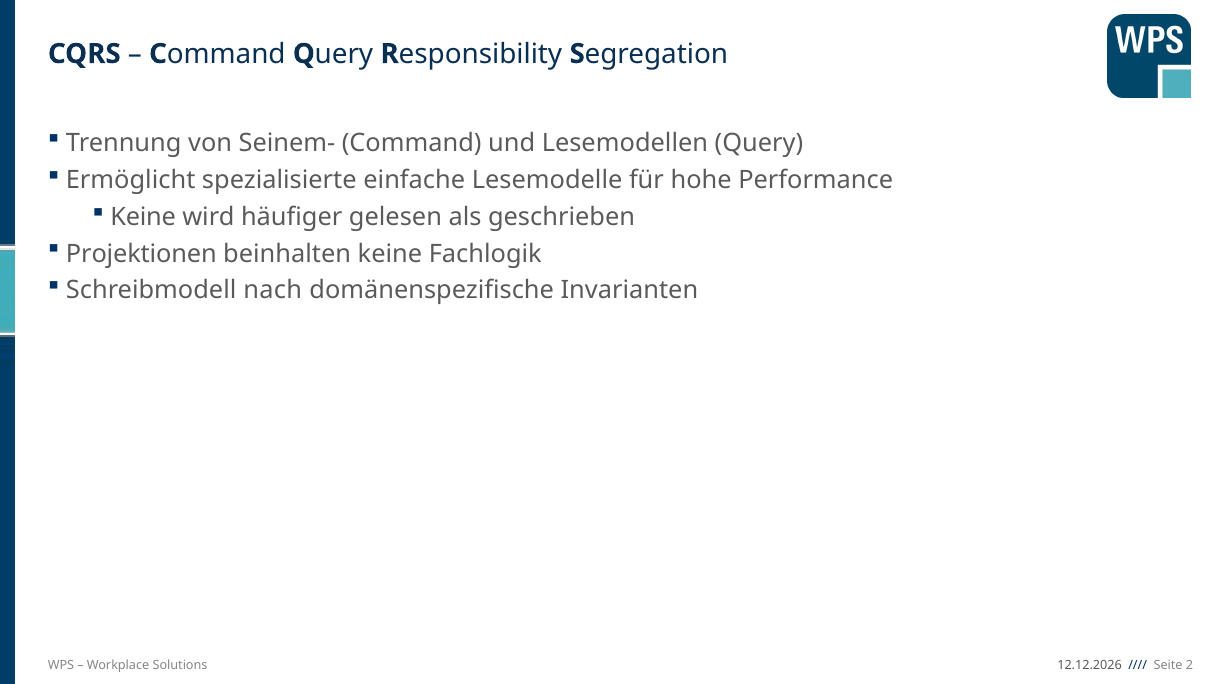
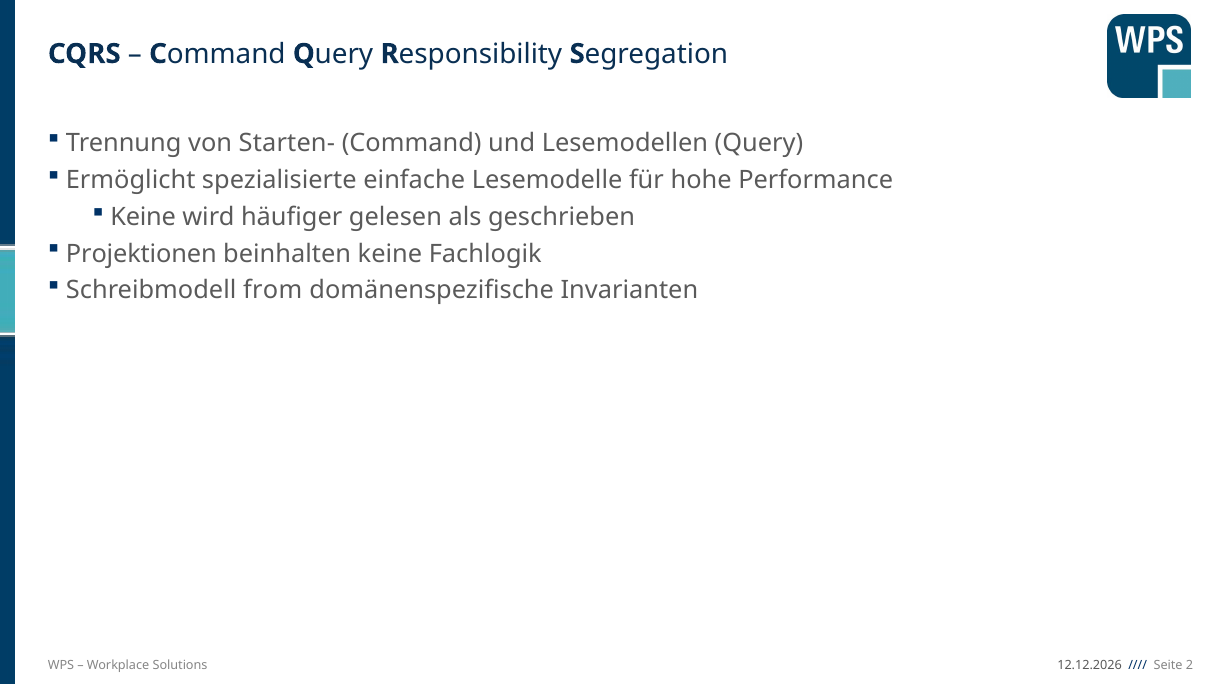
Seinem-: Seinem- -> Starten-
nach: nach -> from
